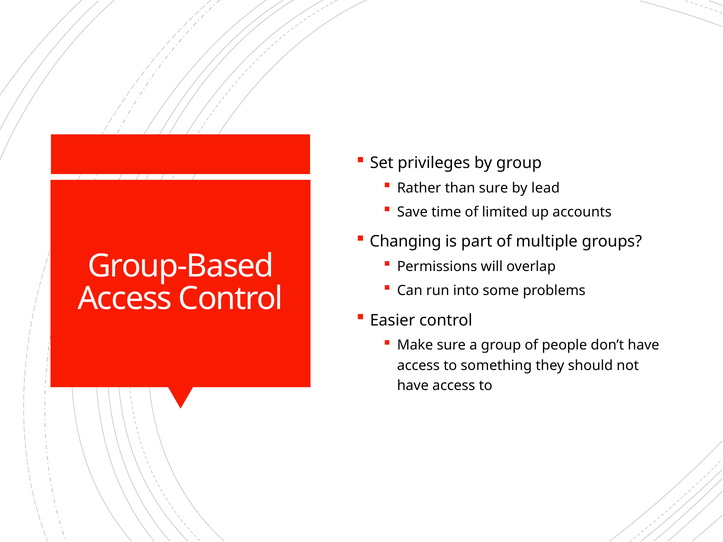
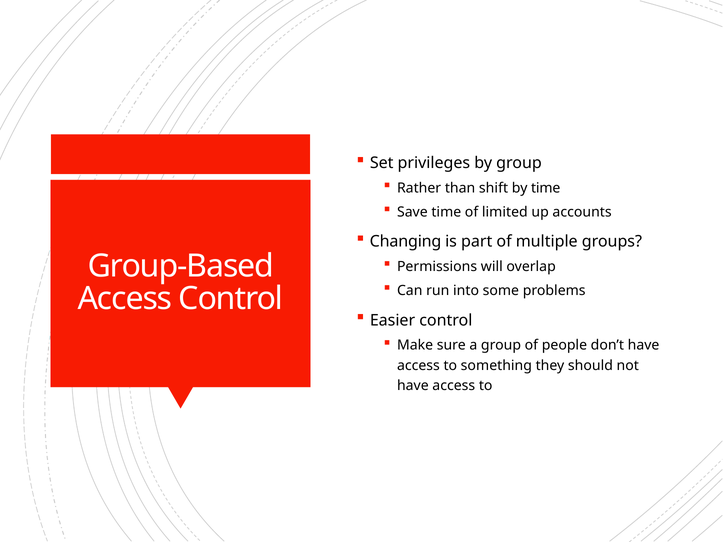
than sure: sure -> shift
by lead: lead -> time
